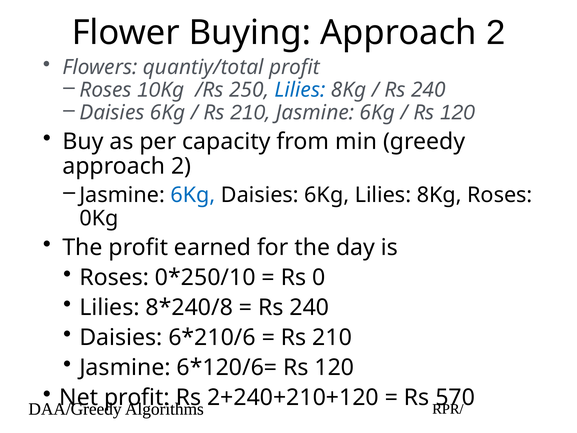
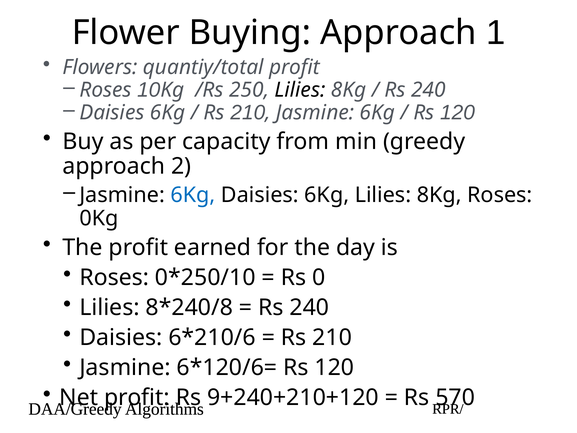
Buying Approach 2: 2 -> 1
Lilies at (300, 90) colour: blue -> black
2+240+210+120: 2+240+210+120 -> 9+240+210+120
